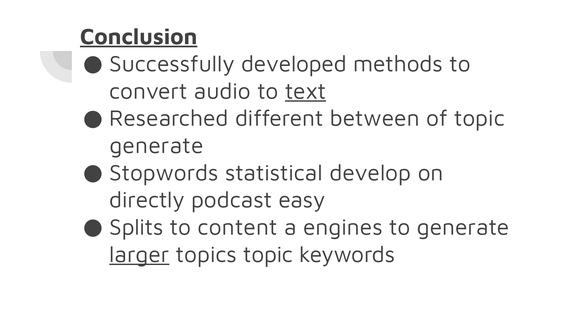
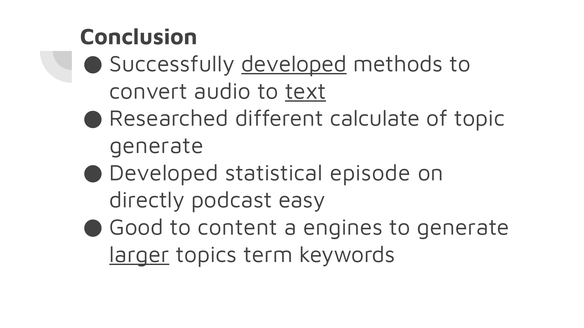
Conclusion underline: present -> none
developed at (294, 64) underline: none -> present
between: between -> calculate
Stopwords at (164, 173): Stopwords -> Developed
develop: develop -> episode
Splits: Splits -> Good
topics topic: topic -> term
